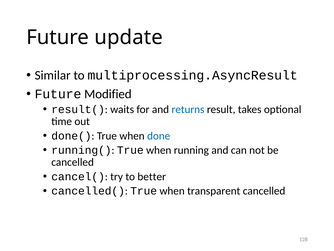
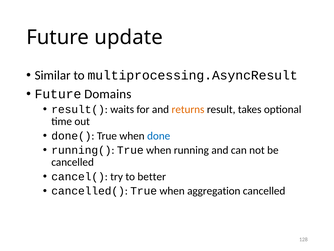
Modified: Modified -> Domains
returns colour: blue -> orange
transparent: transparent -> aggregation
